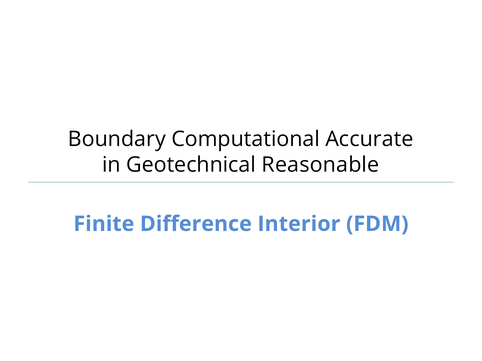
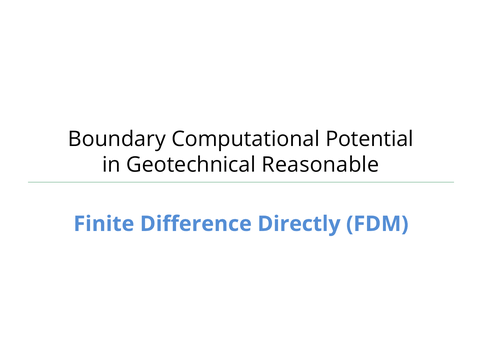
Accurate: Accurate -> Potential
Interior: Interior -> Directly
